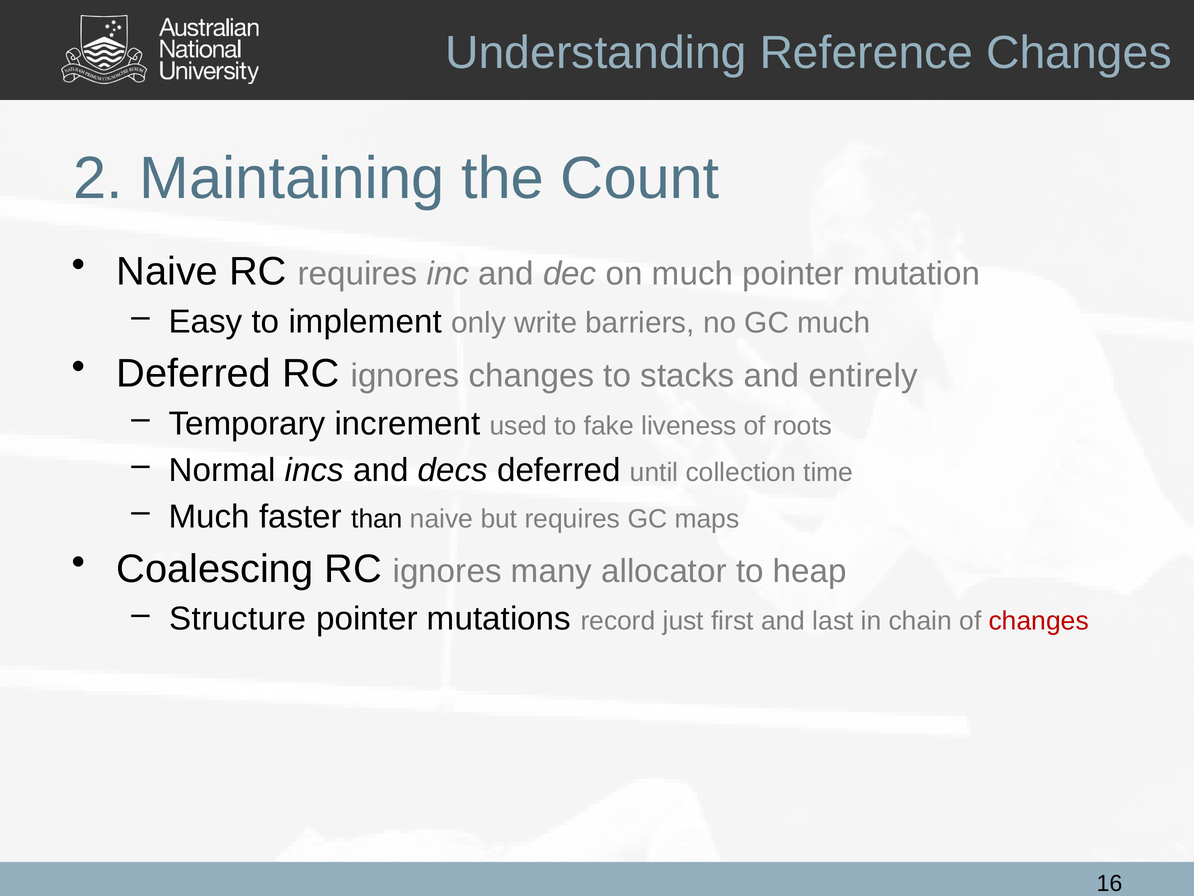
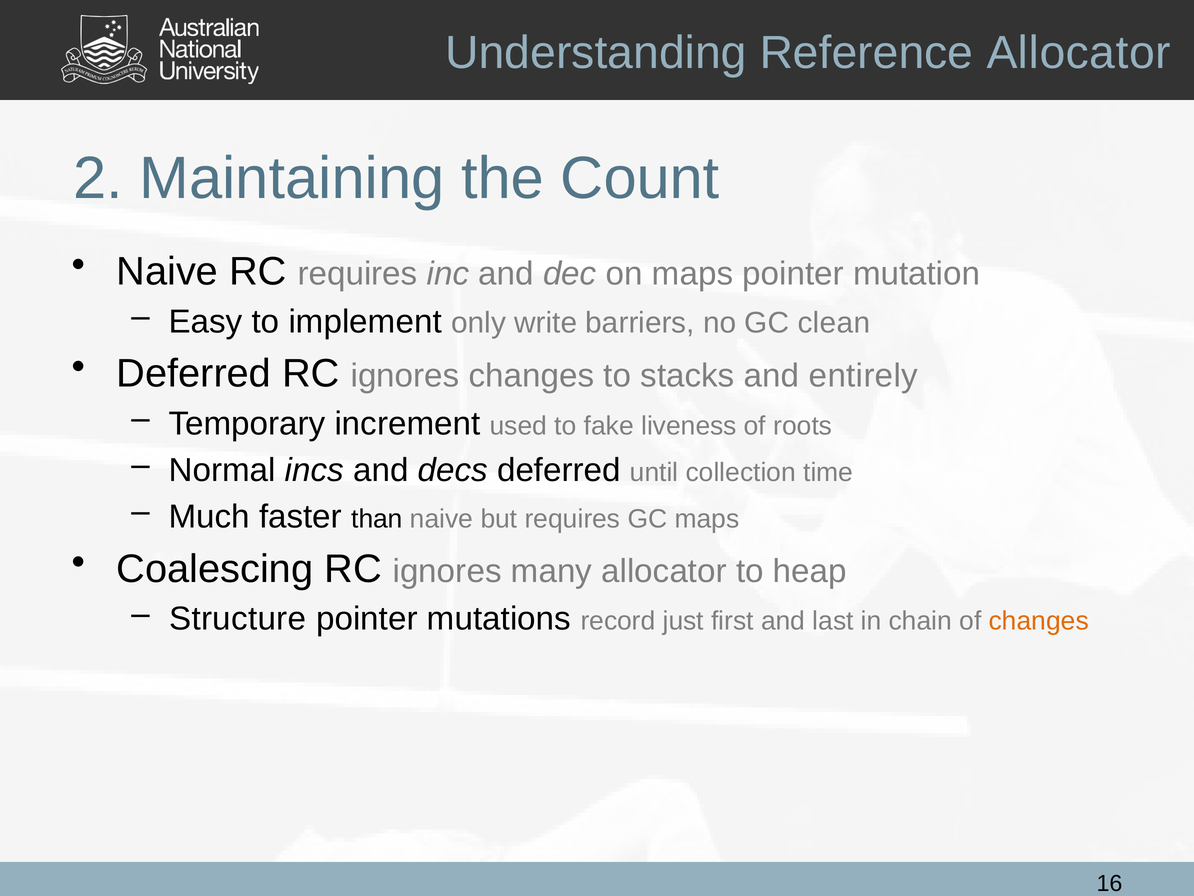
Reference Changes: Changes -> Allocator
on much: much -> maps
GC much: much -> clean
changes at (1039, 621) colour: red -> orange
